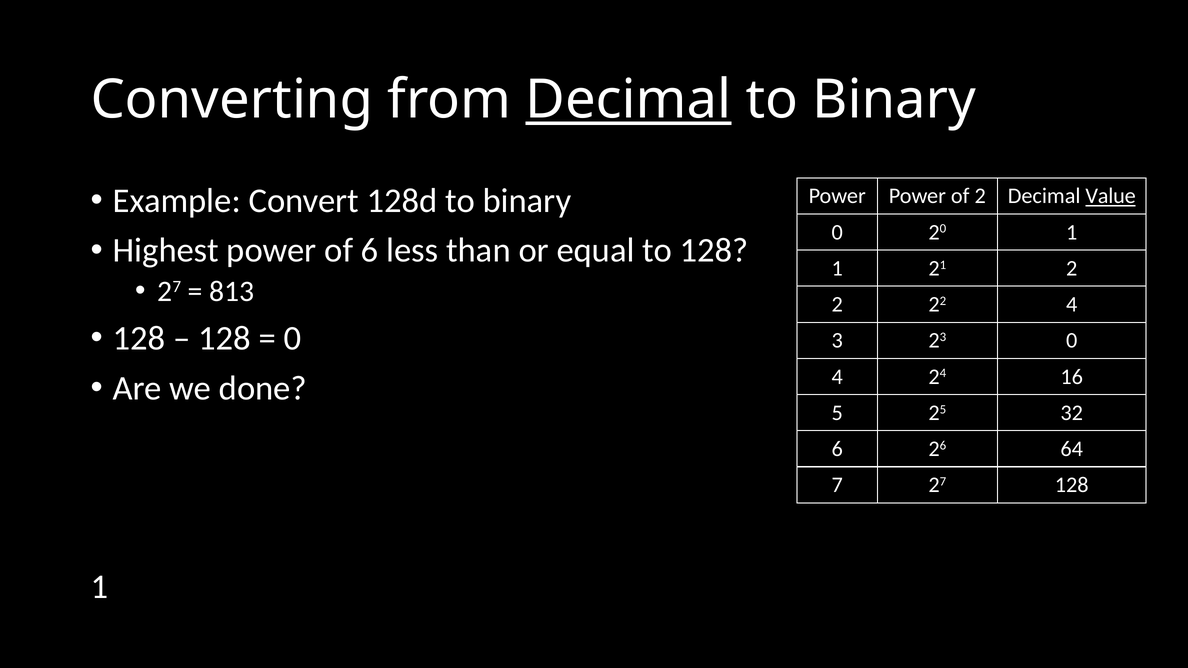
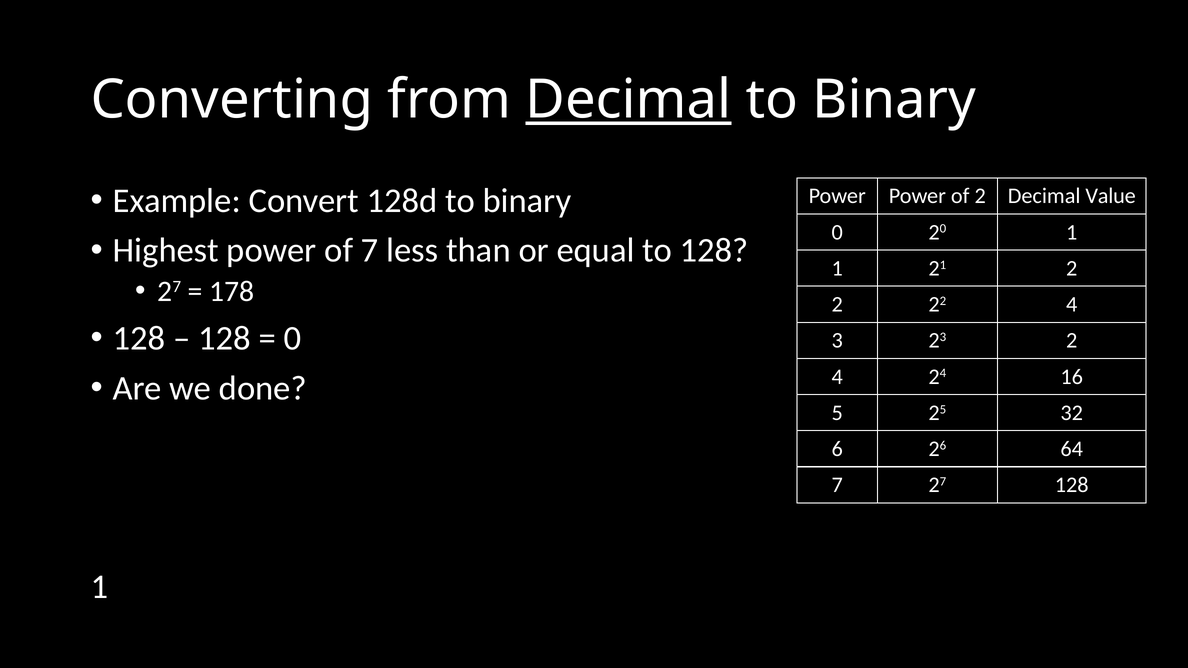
Value underline: present -> none
of 6: 6 -> 7
813: 813 -> 178
23 0: 0 -> 2
